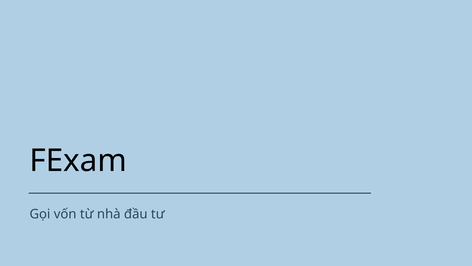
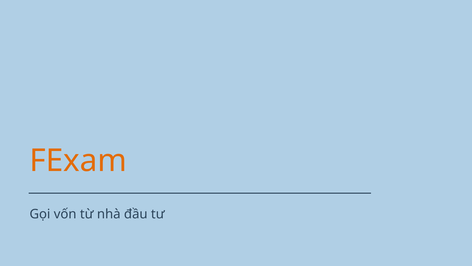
FExam colour: black -> orange
